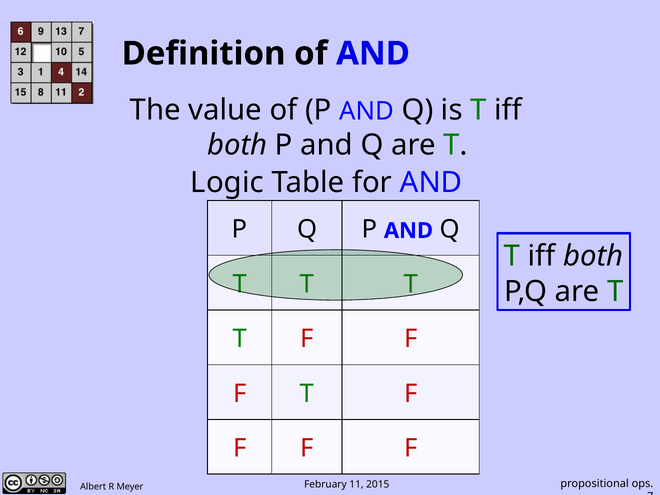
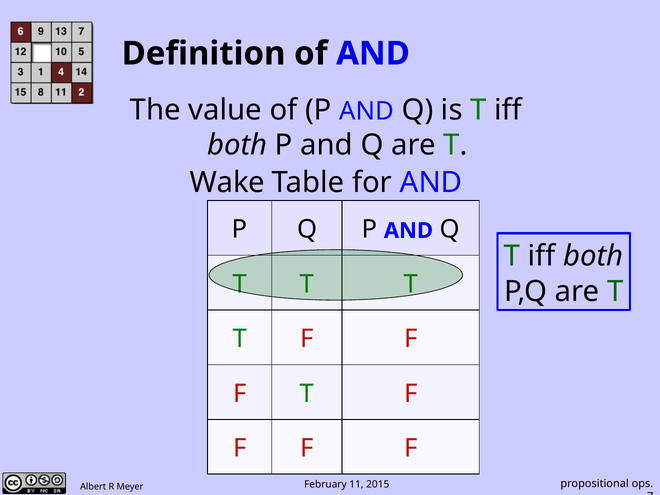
Logic: Logic -> Wake
